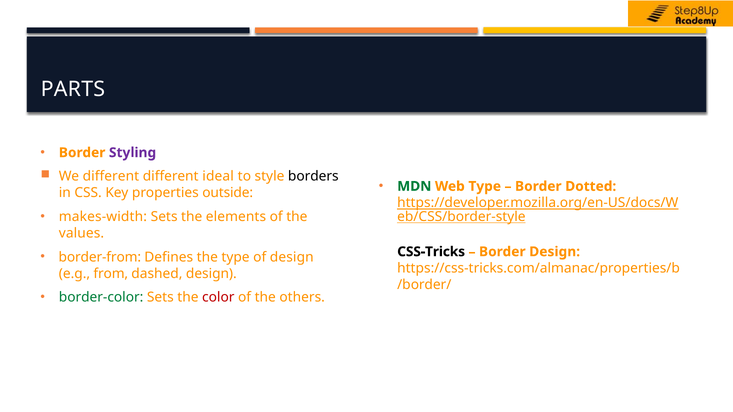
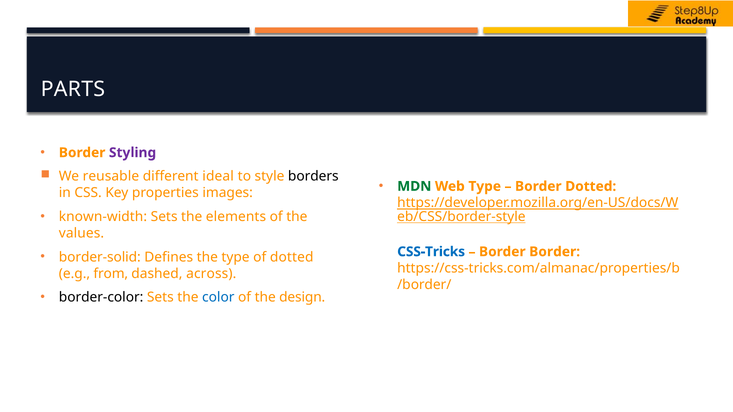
We different: different -> reusable
outside: outside -> images
makes-width: makes-width -> known-width
CSS-Tricks colour: black -> blue
Border Design: Design -> Border
border-from: border-from -> border-solid
of design: design -> dotted
dashed design: design -> across
border-color colour: green -> black
color colour: red -> blue
others: others -> design
